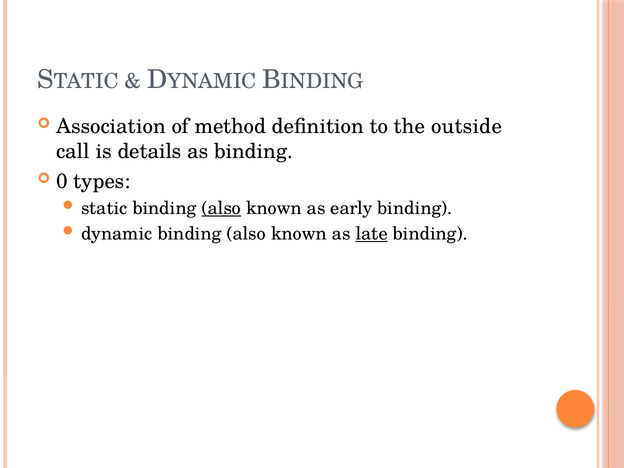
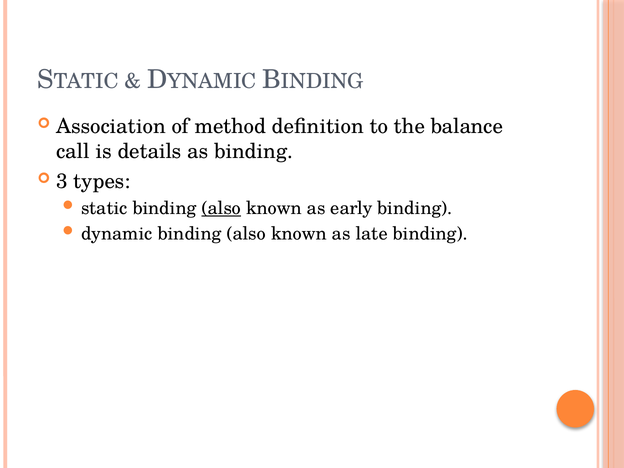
outside: outside -> balance
0: 0 -> 3
late underline: present -> none
